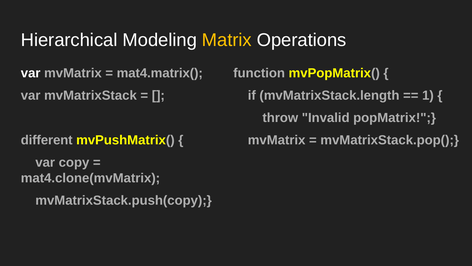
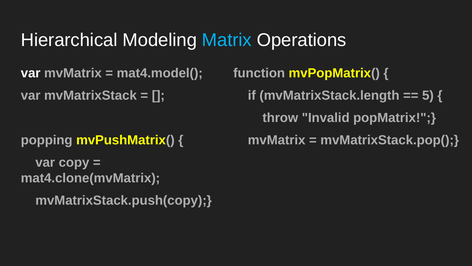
Matrix colour: yellow -> light blue
mat4.matrix(: mat4.matrix( -> mat4.model(
1: 1 -> 5
different: different -> popping
